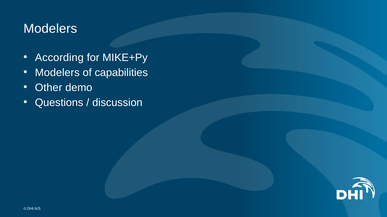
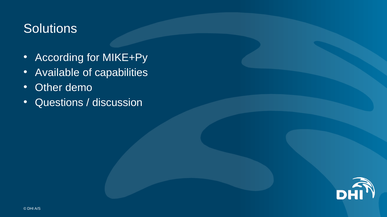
Modelers at (50, 29): Modelers -> Solutions
Modelers at (57, 73): Modelers -> Available
